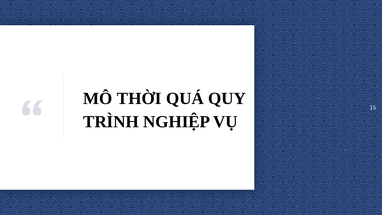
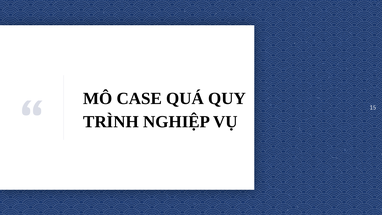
THỜI: THỜI -> CASE
